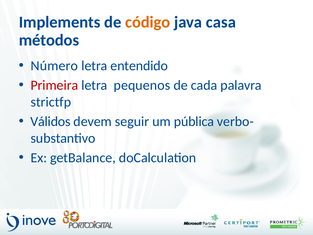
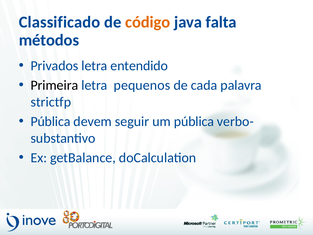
Implements: Implements -> Classificado
casa: casa -> falta
Número: Número -> Privados
Primeira colour: red -> black
Válidos at (50, 121): Válidos -> Pública
